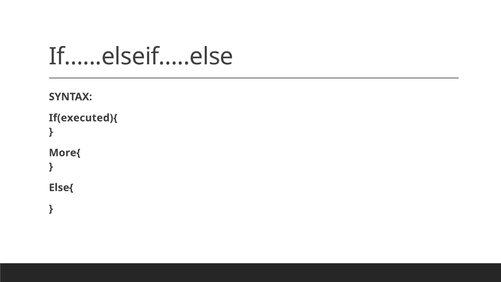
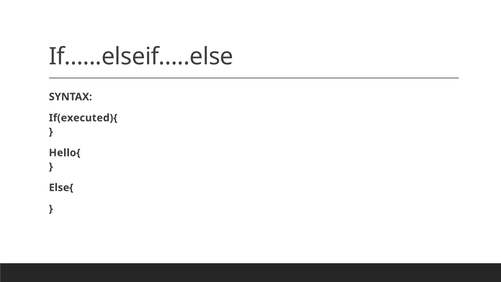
More{: More{ -> Hello{
